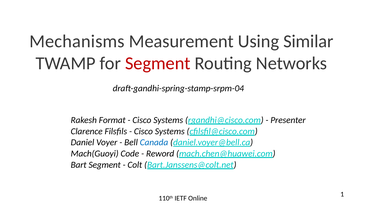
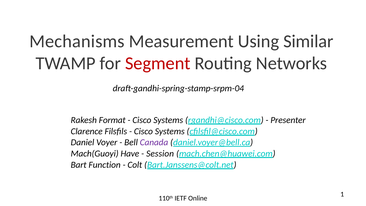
Canada colour: blue -> purple
Code: Code -> Have
Reword: Reword -> Session
Bart Segment: Segment -> Function
